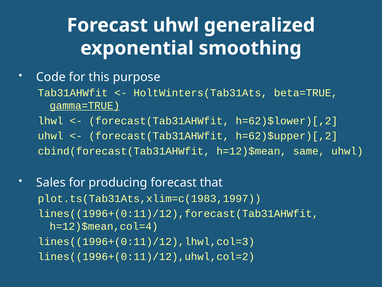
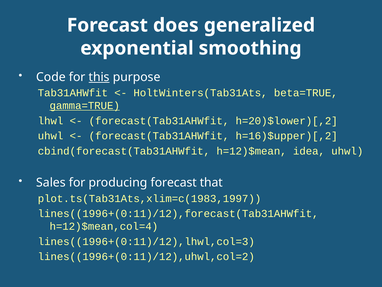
Forecast uhwl: uhwl -> does
this underline: none -> present
h=62)$lower)[,2: h=62)$lower)[,2 -> h=20)$lower)[,2
h=62)$upper)[,2: h=62)$upper)[,2 -> h=16)$upper)[,2
same: same -> idea
